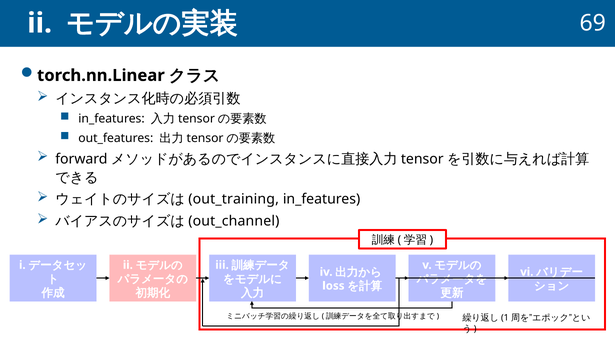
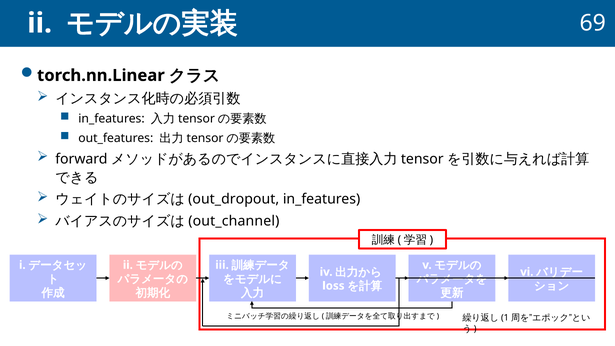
out_training: out_training -> out_dropout
